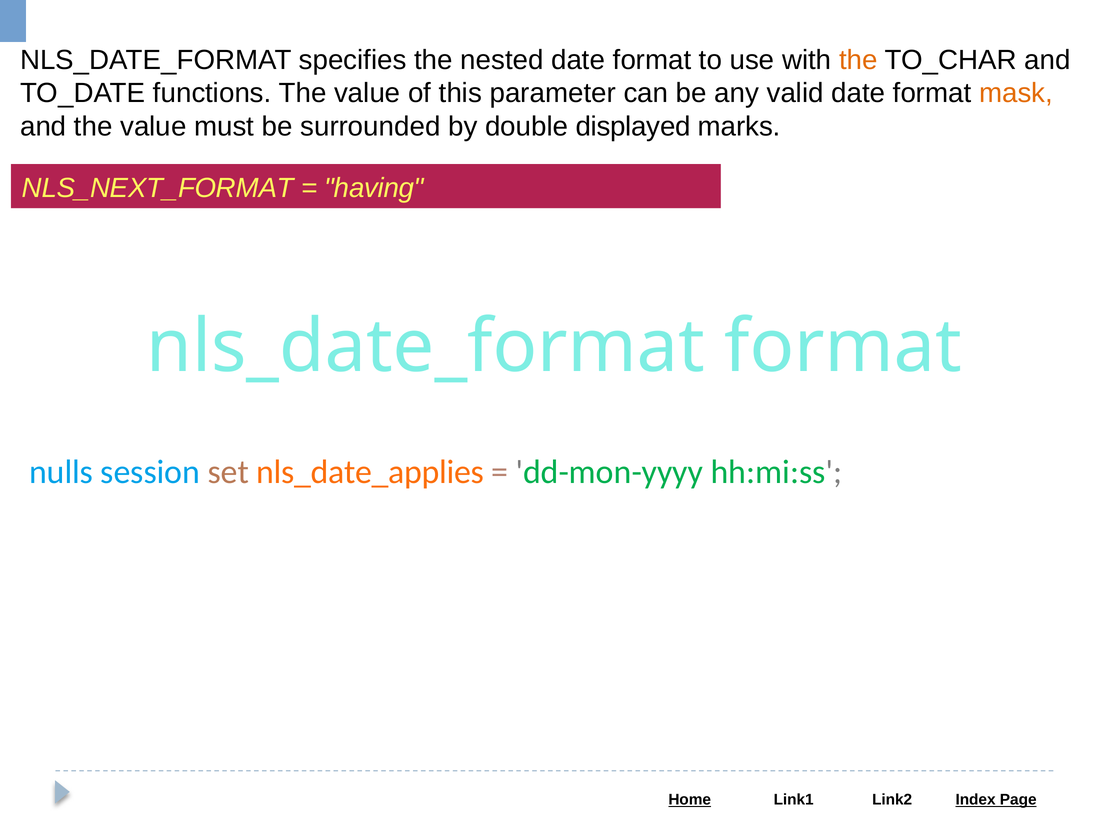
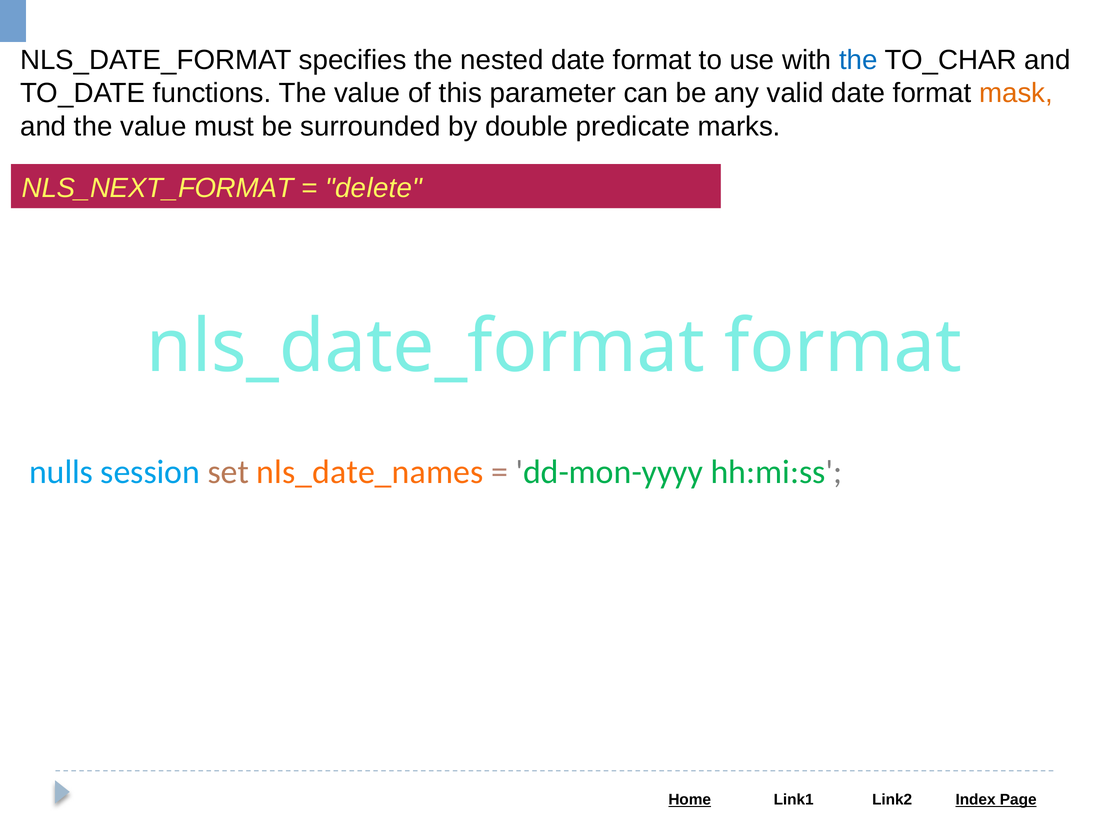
the at (858, 60) colour: orange -> blue
displayed: displayed -> predicate
having: having -> delete
nls_date_applies: nls_date_applies -> nls_date_names
